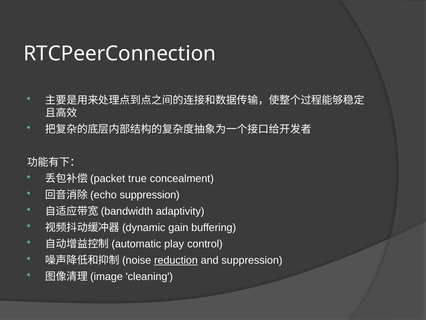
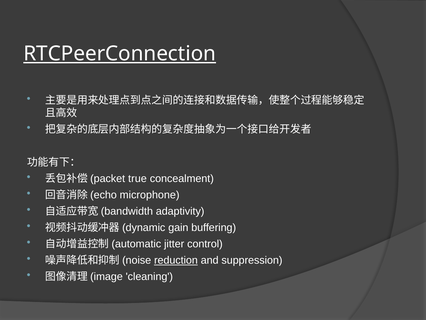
RTCPeerConnection underline: none -> present
suppression at (150, 195): suppression -> microphone
play: play -> jitter
